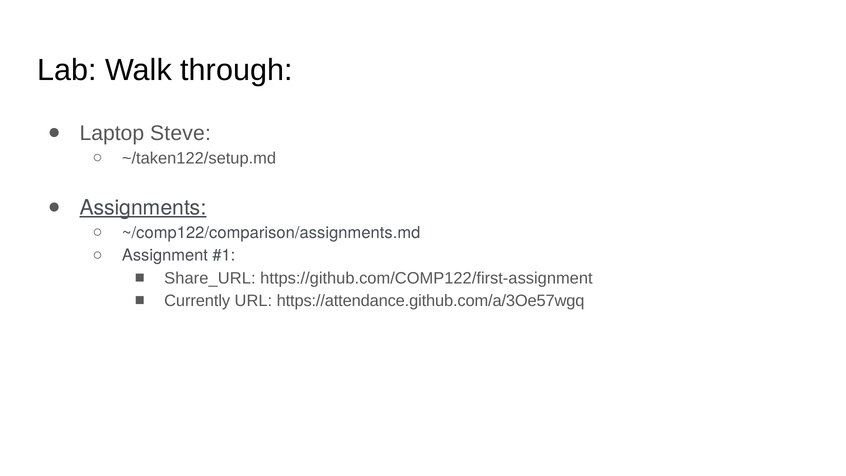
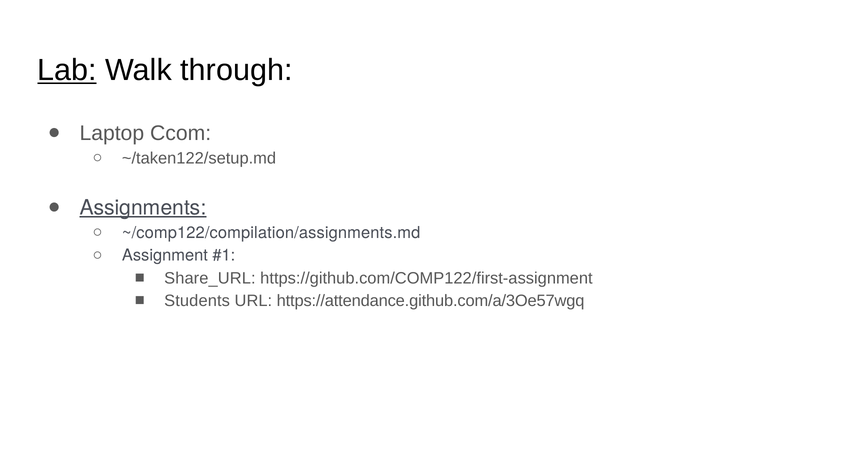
Lab underline: none -> present
Steve: Steve -> Ccom
~/comp122/comparison/assignments.md: ~/comp122/comparison/assignments.md -> ~/comp122/compilation/assignments.md
Currently: Currently -> Students
